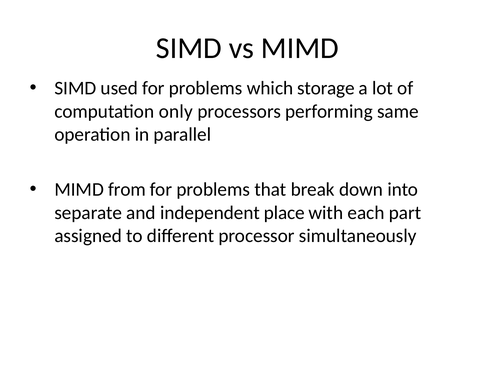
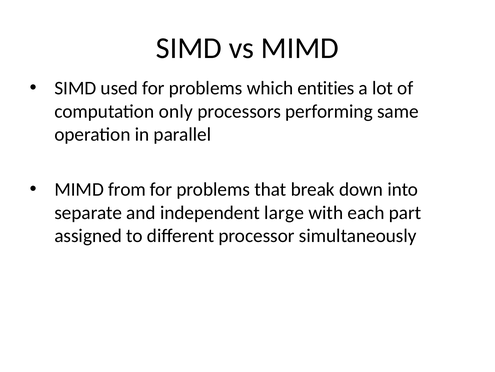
storage: storage -> entities
place: place -> large
